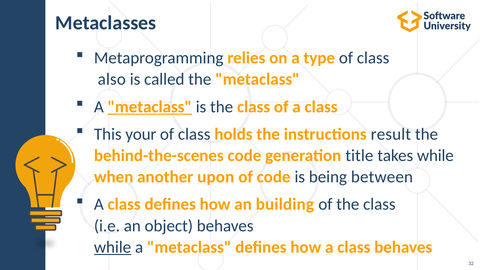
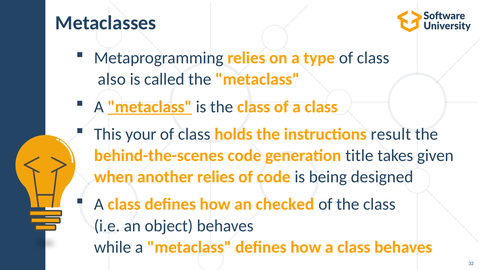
takes while: while -> given
another upon: upon -> relies
between: between -> designed
building: building -> checked
while at (113, 247) underline: present -> none
